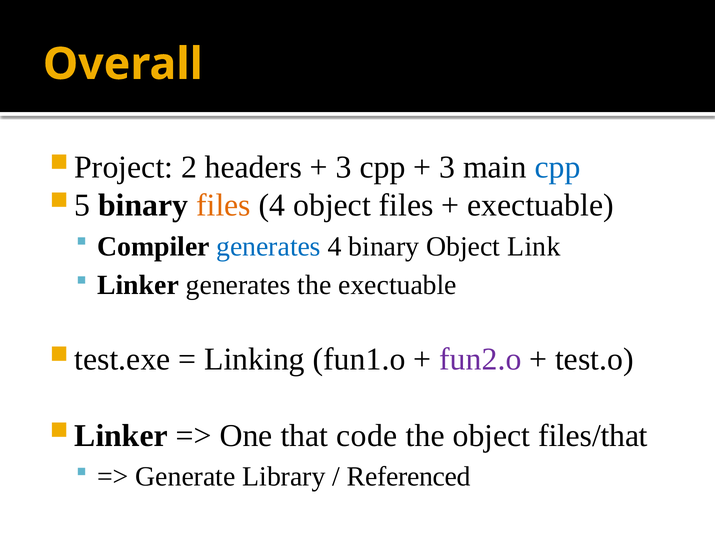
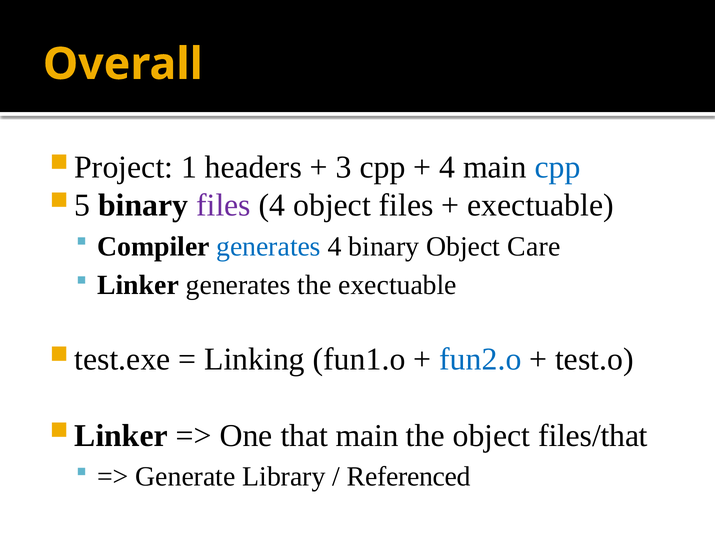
2: 2 -> 1
3 at (447, 167): 3 -> 4
files at (223, 205) colour: orange -> purple
Link: Link -> Care
fun2.o colour: purple -> blue
that code: code -> main
